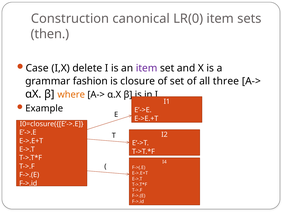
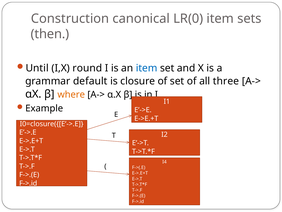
Case: Case -> Until
delete: delete -> round
item at (147, 68) colour: purple -> blue
fashion: fashion -> default
